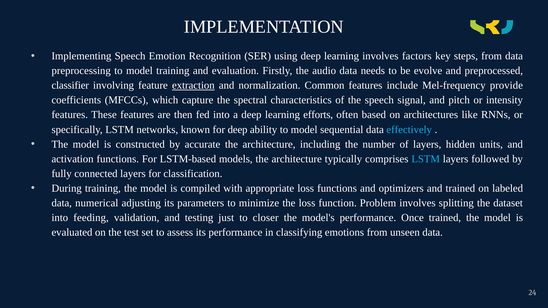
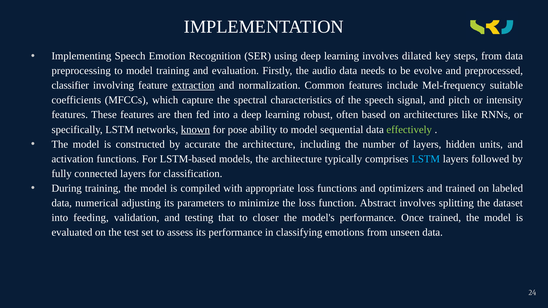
factors: factors -> dilated
provide: provide -> suitable
efforts: efforts -> robust
known underline: none -> present
for deep: deep -> pose
effectively colour: light blue -> light green
Problem: Problem -> Abstract
just: just -> that
